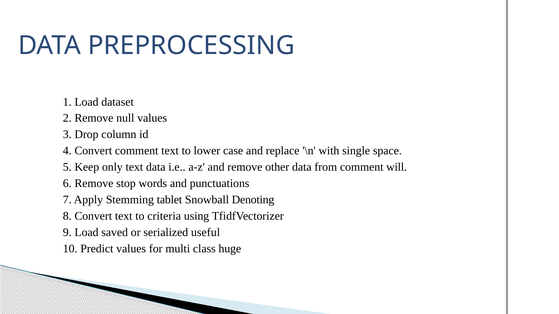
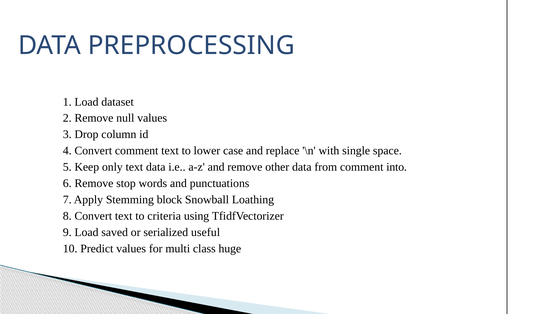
will: will -> into
tablet: tablet -> block
Denoting: Denoting -> Loathing
